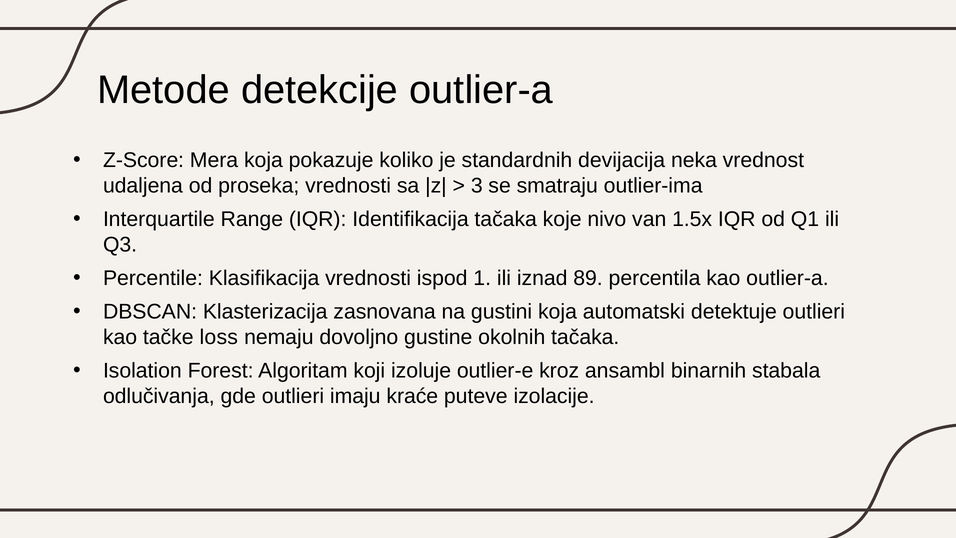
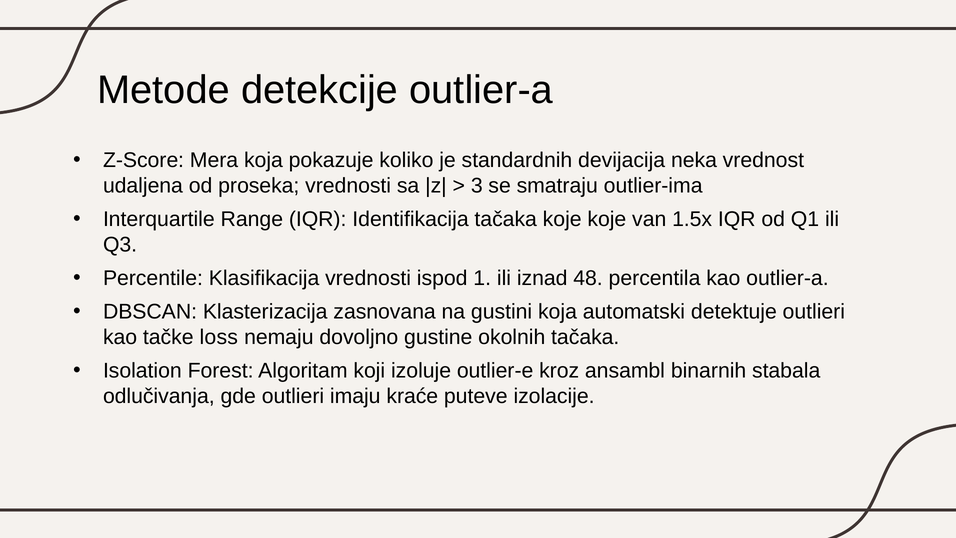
koje nivo: nivo -> koje
89: 89 -> 48
